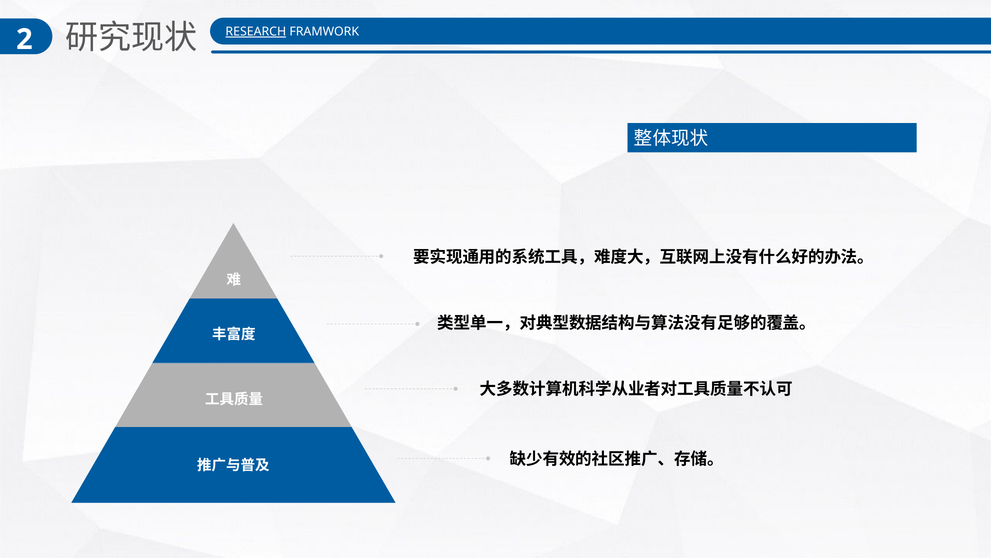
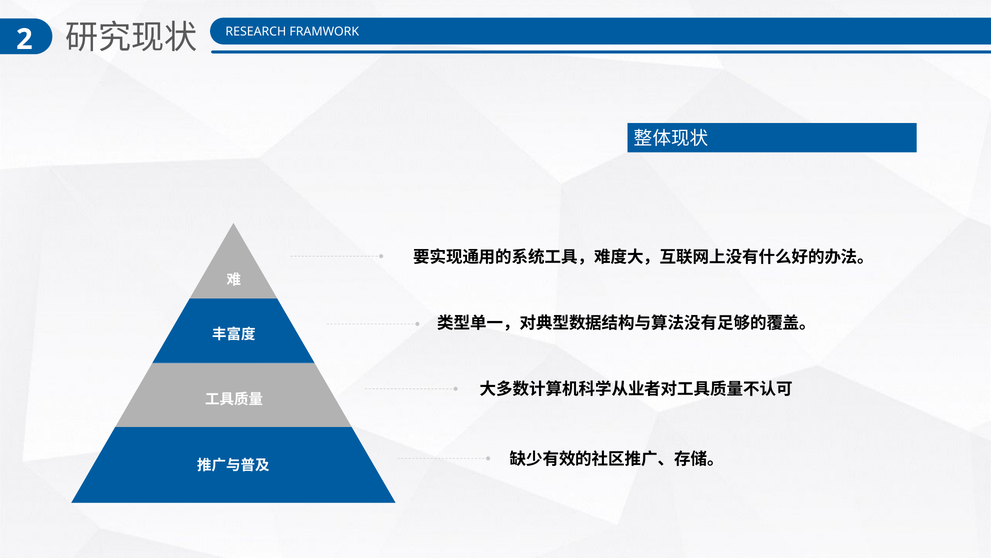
RESEARCH underline: present -> none
